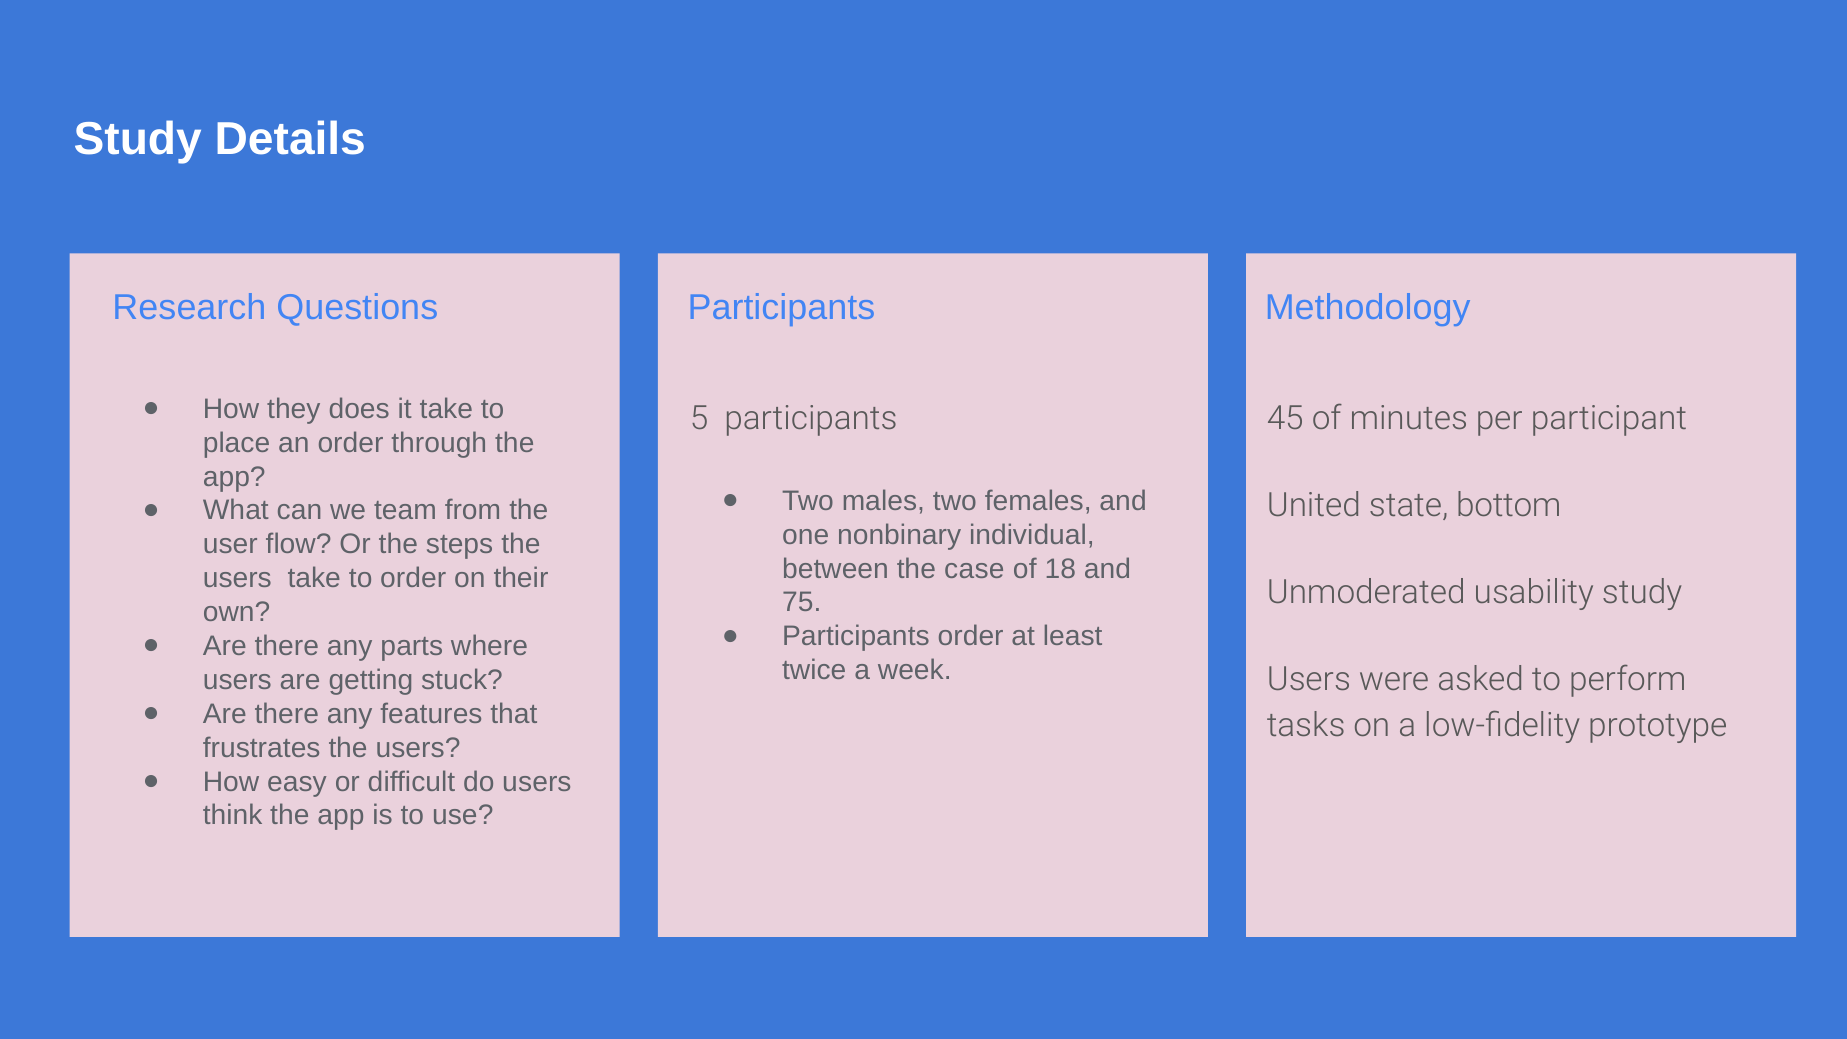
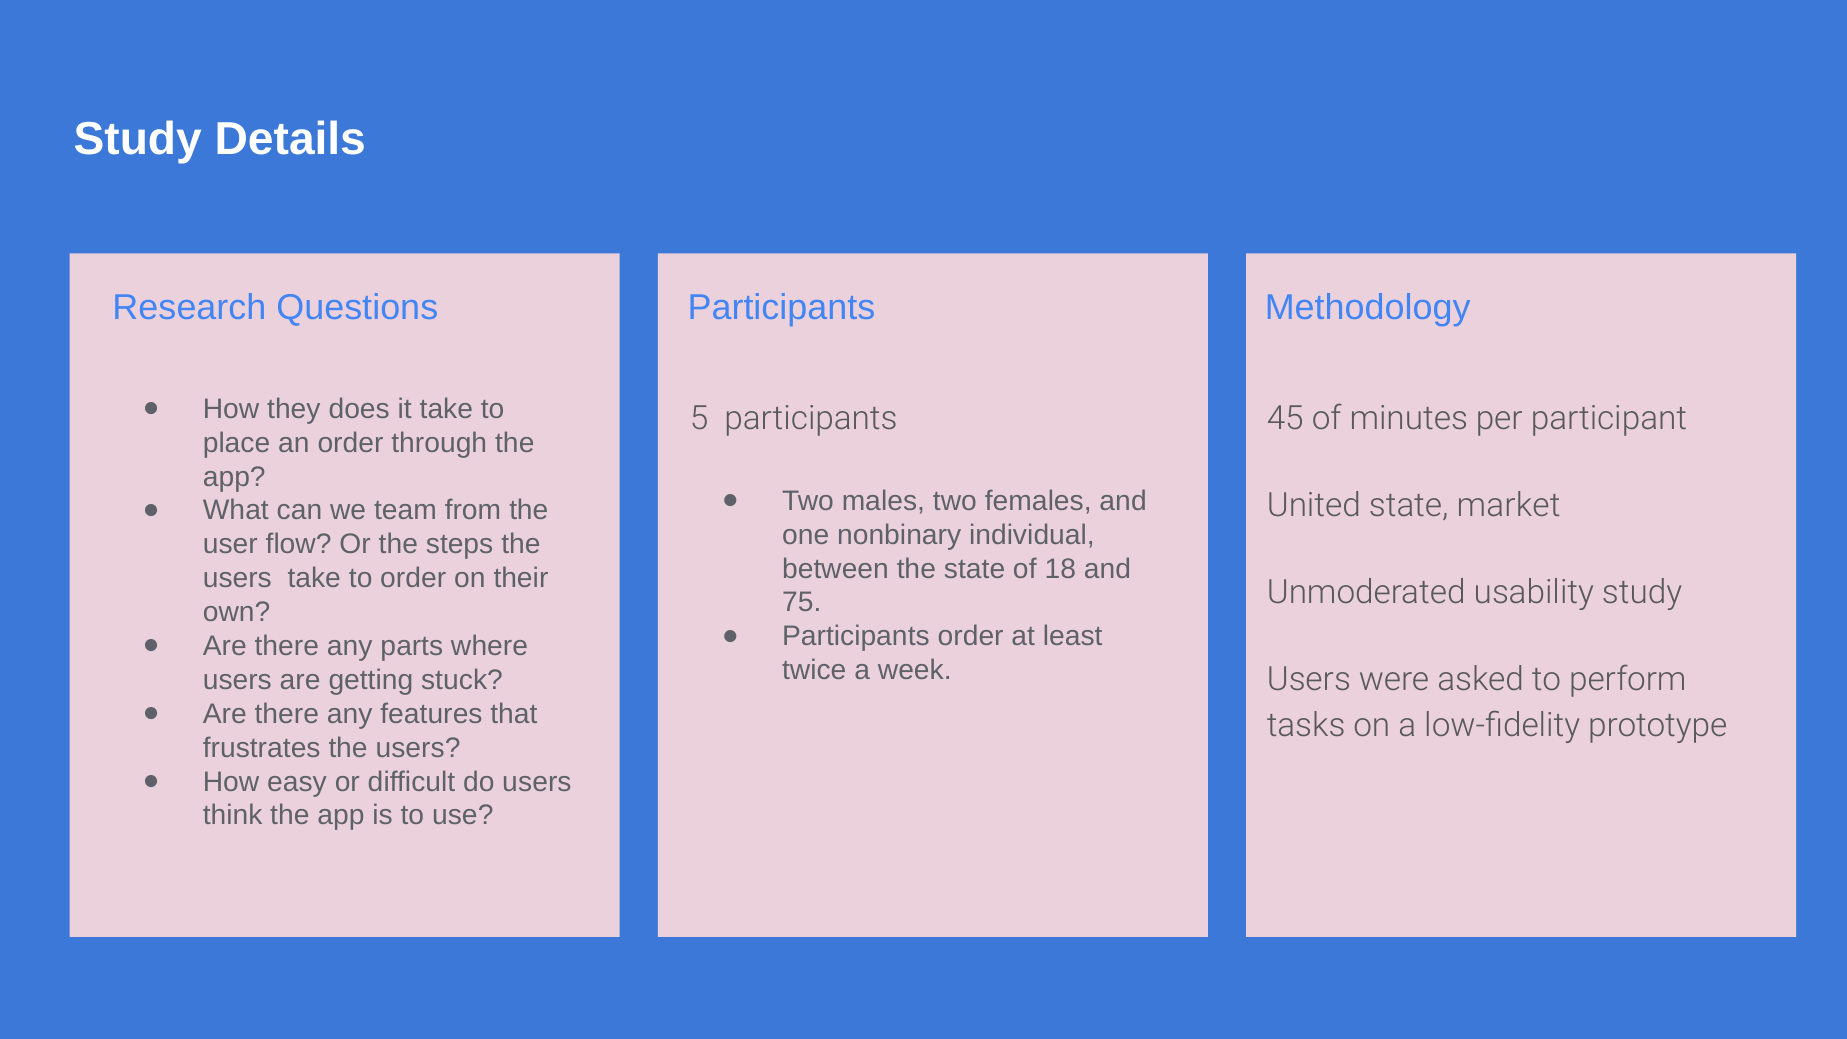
bottom: bottom -> market
the case: case -> state
